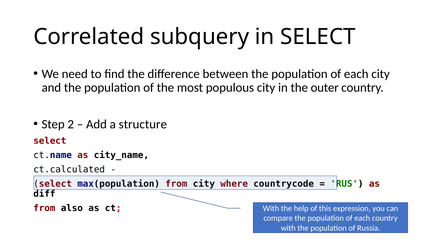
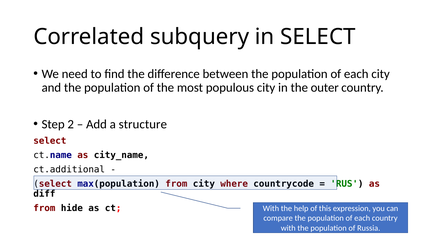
ct.calculated: ct.calculated -> ct.additional
also: also -> hide
